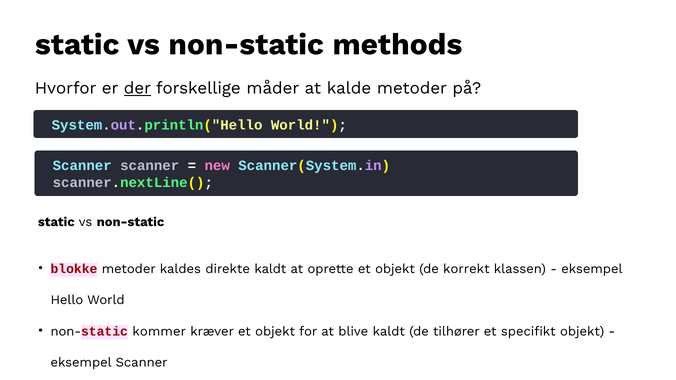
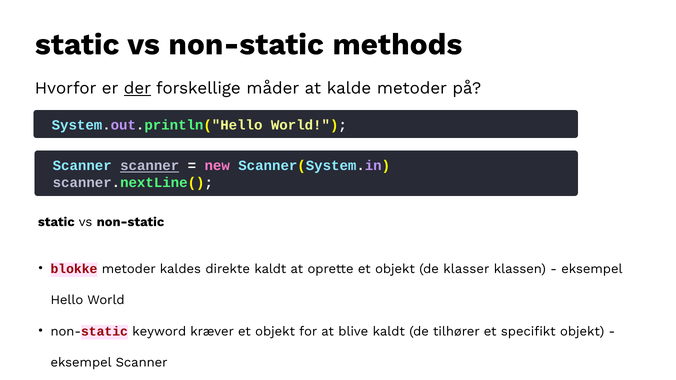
scanner at (150, 166) underline: none -> present
korrekt: korrekt -> klasser
kommer: kommer -> keyword
